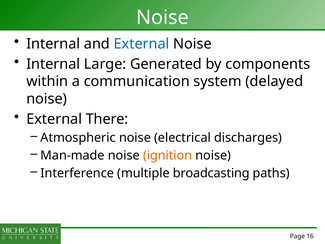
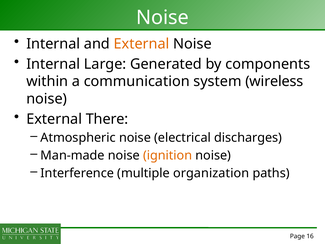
External at (142, 44) colour: blue -> orange
delayed: delayed -> wireless
broadcasting: broadcasting -> organization
